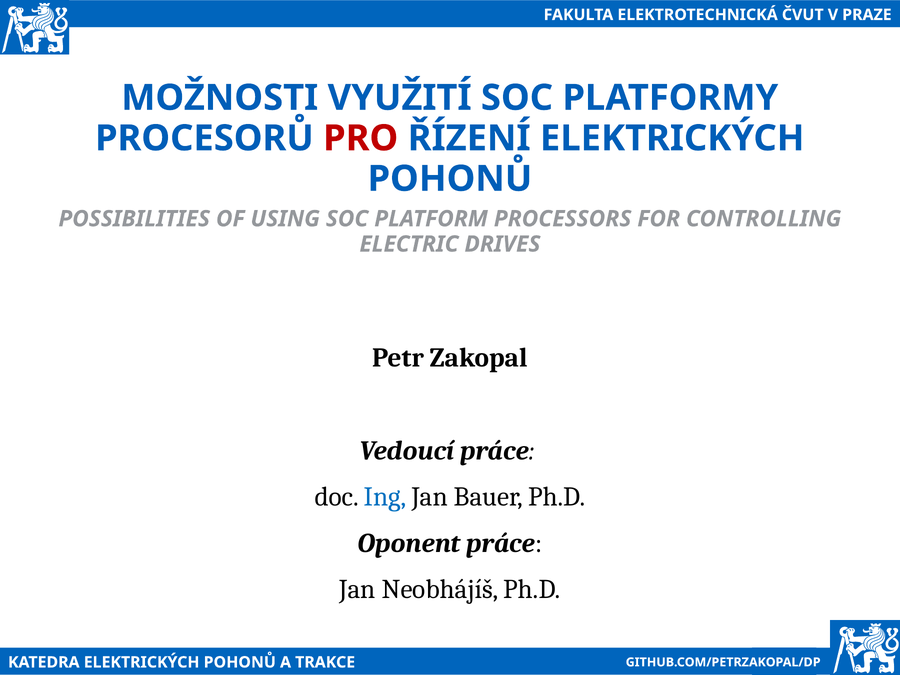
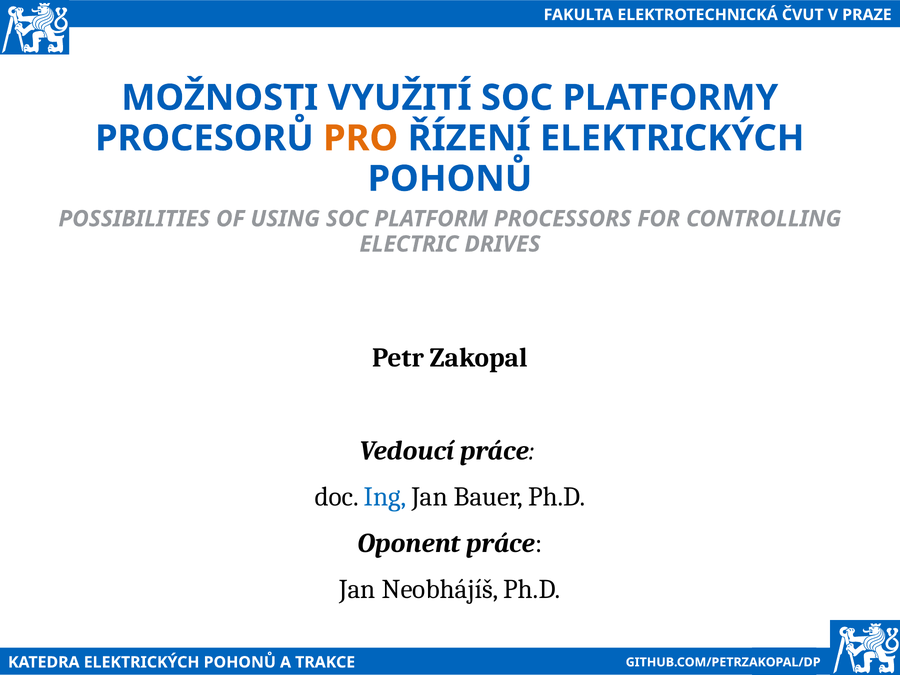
PRO colour: red -> orange
